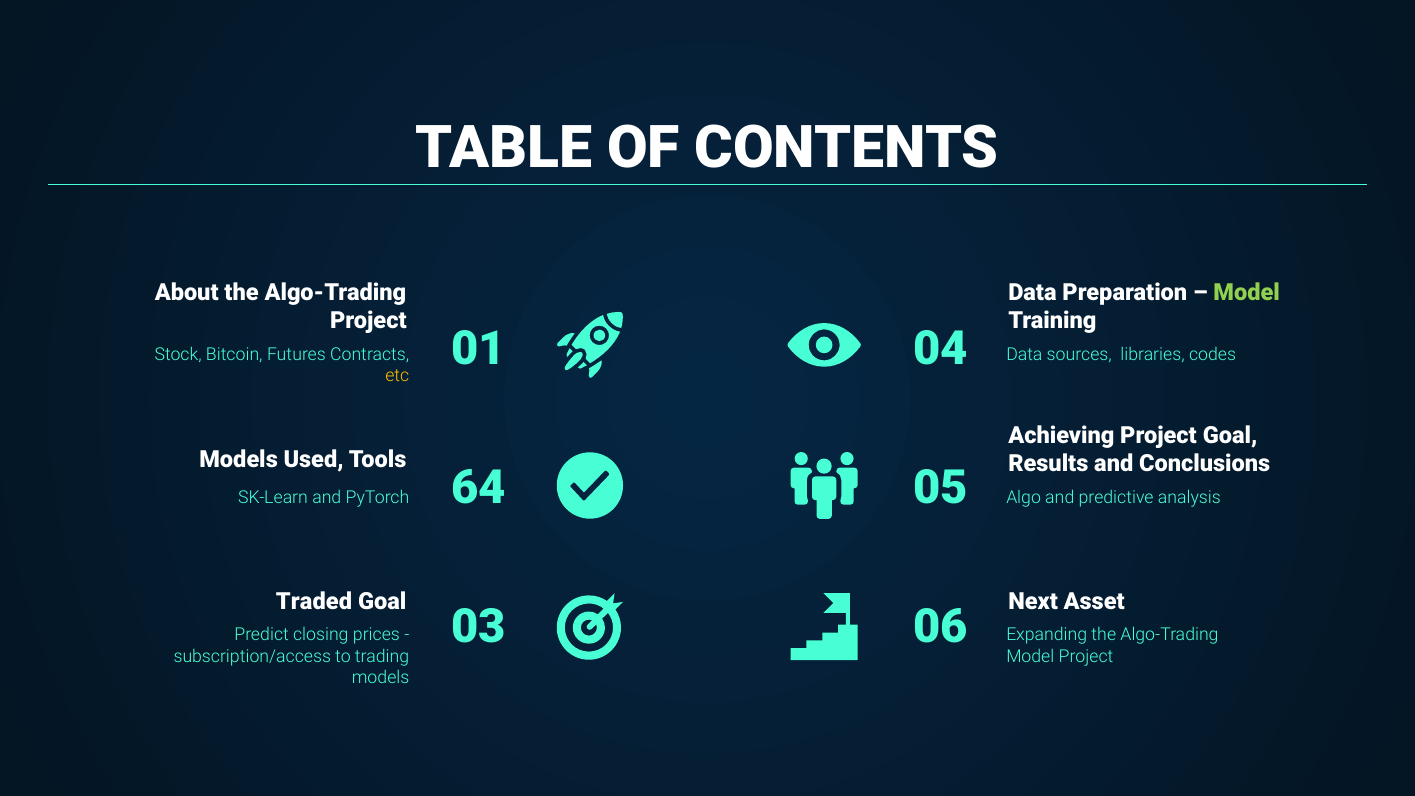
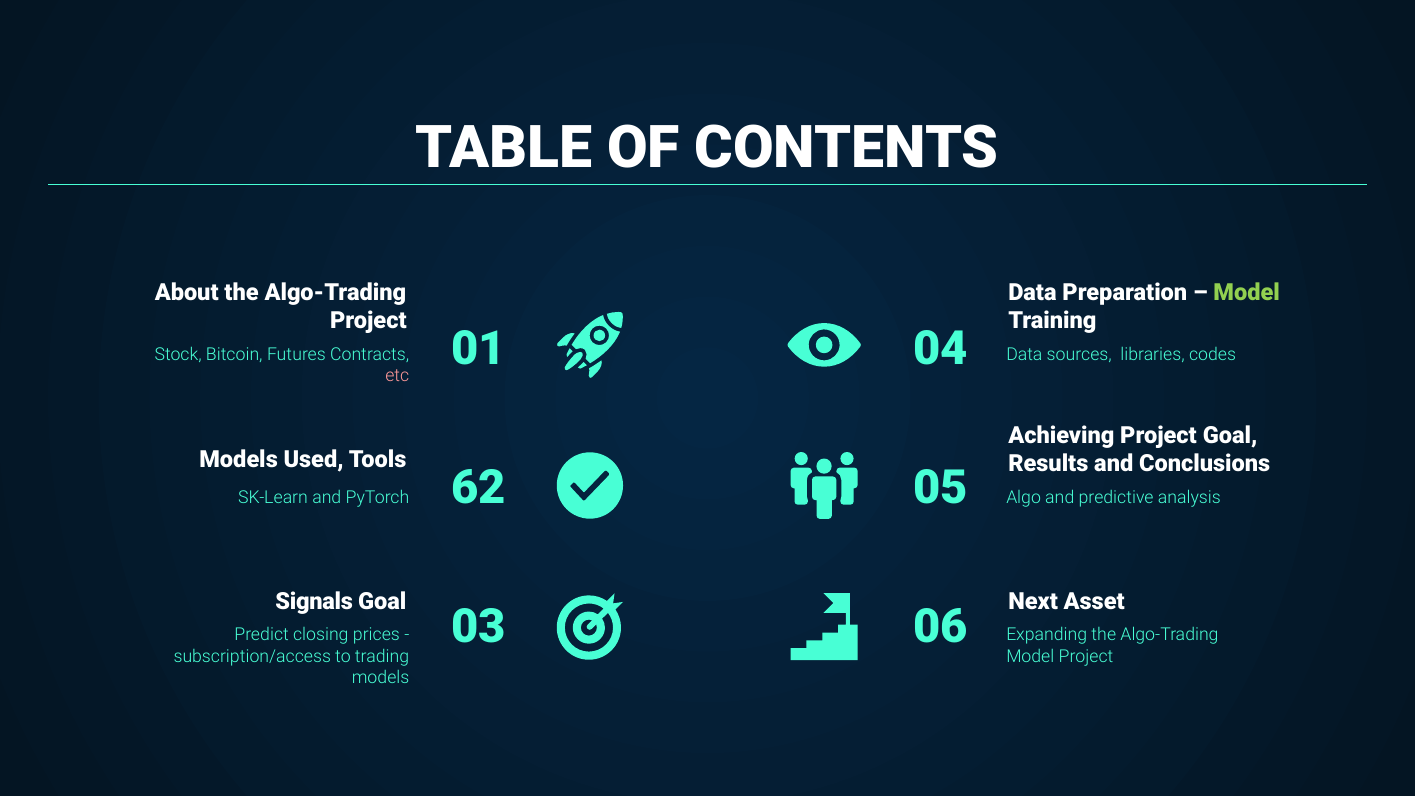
etc colour: yellow -> pink
64: 64 -> 62
Traded: Traded -> Signals
